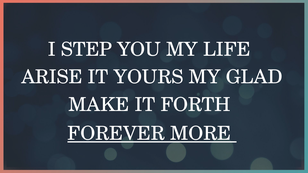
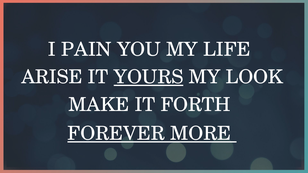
STEP: STEP -> PAIN
YOURS underline: none -> present
GLAD: GLAD -> LOOK
